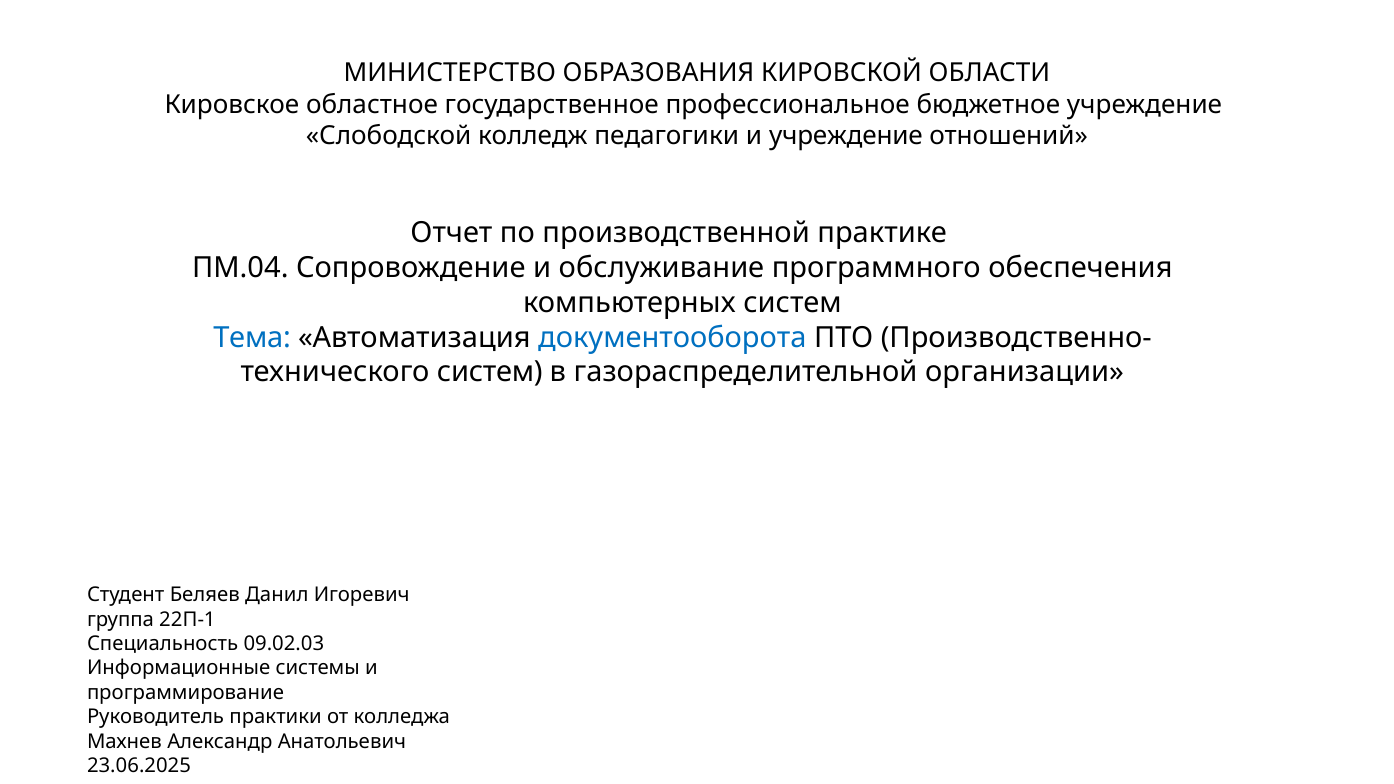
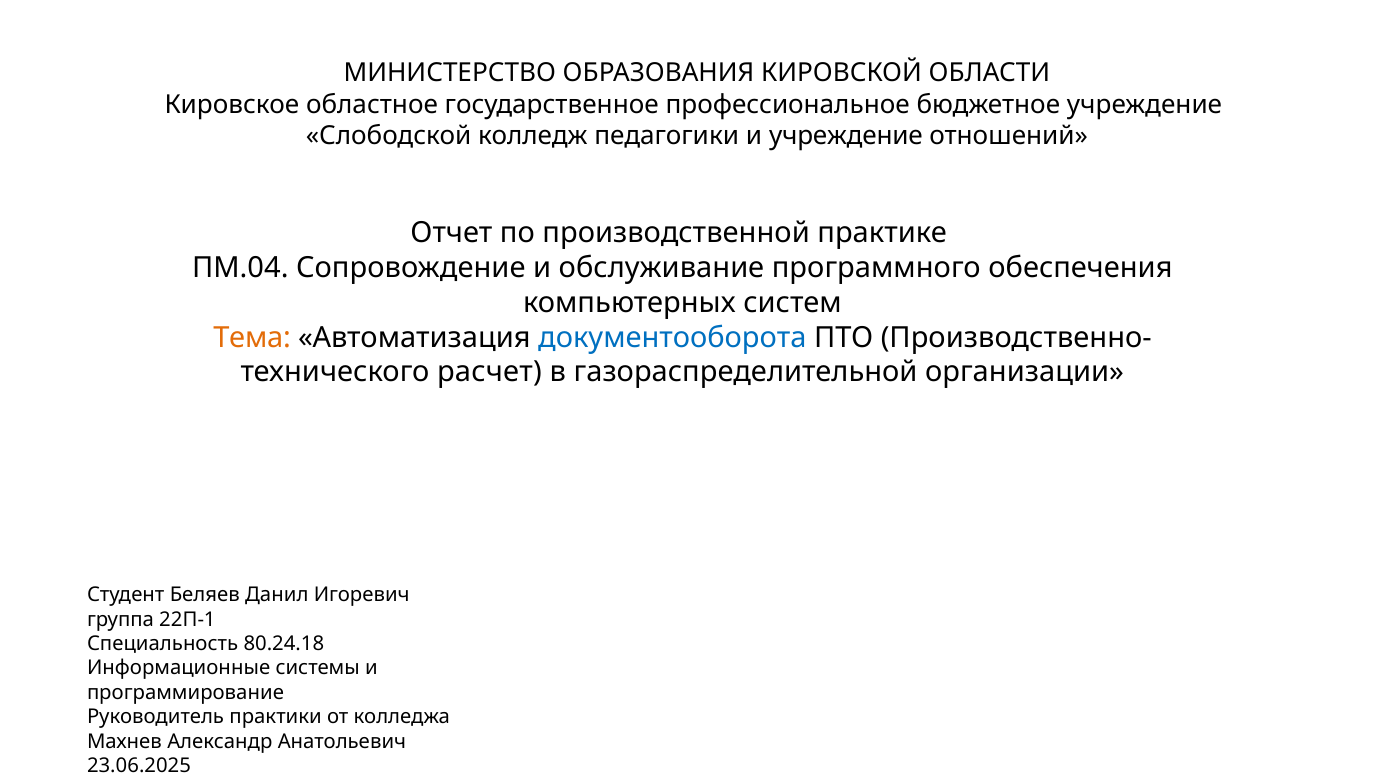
Тема colour: blue -> orange
систем at (490, 372): систем -> расчет
09.02.03: 09.02.03 -> 80.24.18
